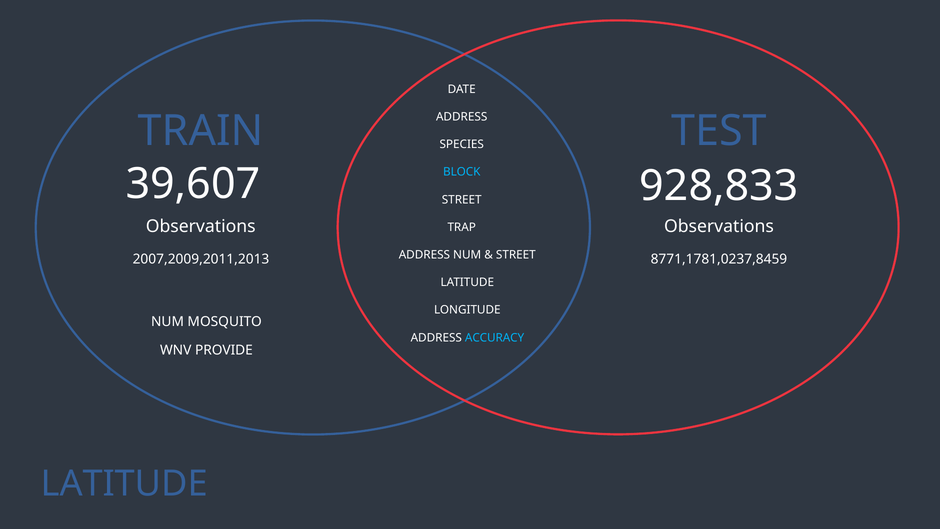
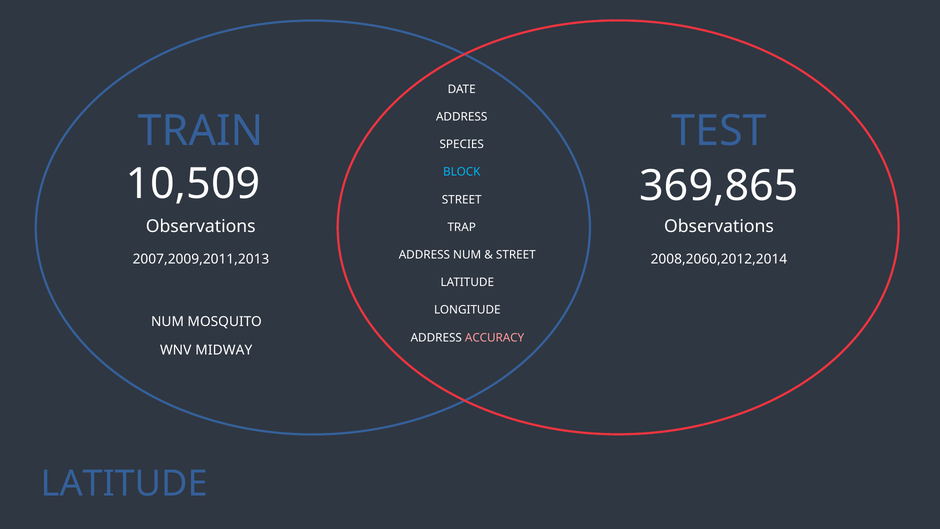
39,607: 39,607 -> 10,509
928,833: 928,833 -> 369,865
8771,1781,0237,8459: 8771,1781,0237,8459 -> 2008,2060,2012,2014
ACCURACY colour: light blue -> pink
PROVIDE: PROVIDE -> MIDWAY
